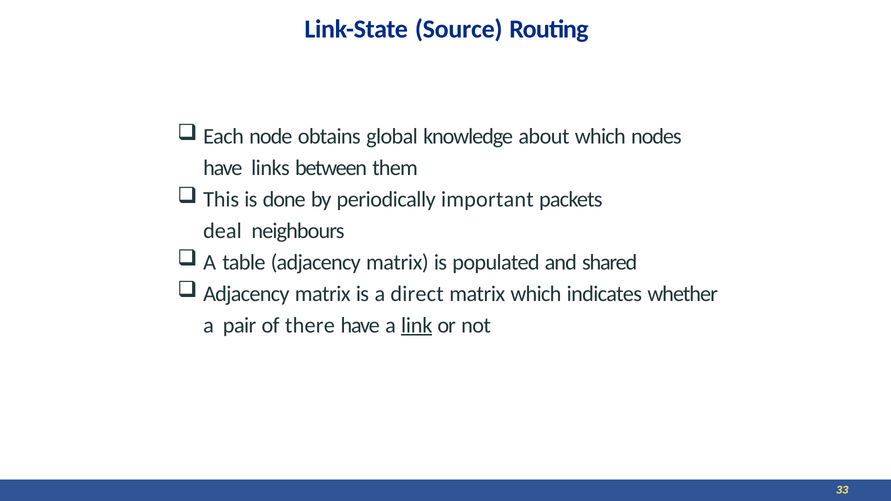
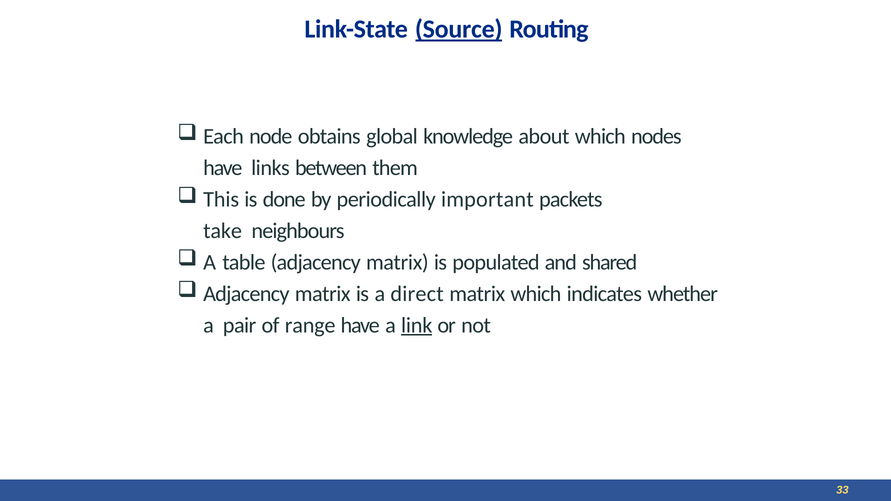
Source underline: none -> present
deal: deal -> take
there: there -> range
